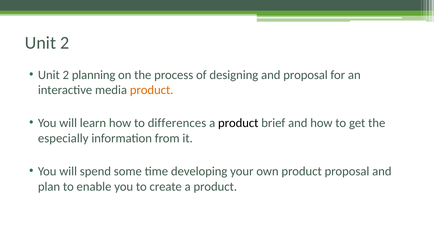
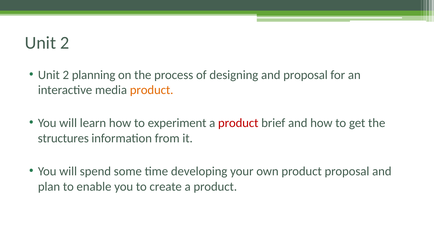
differences: differences -> experiment
product at (238, 123) colour: black -> red
especially: especially -> structures
